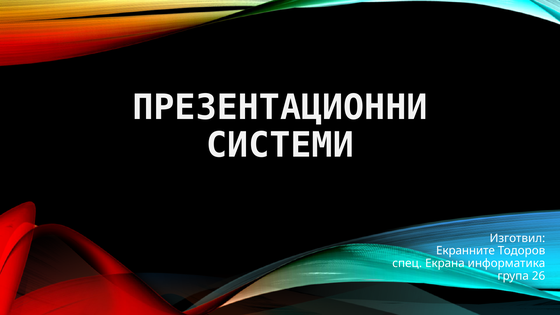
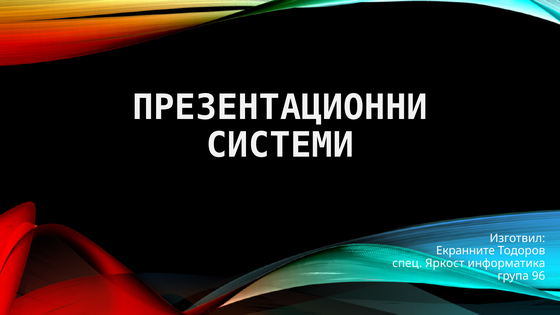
Екрана: Екрана -> Яркост
26: 26 -> 96
